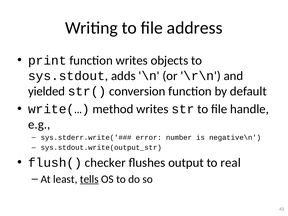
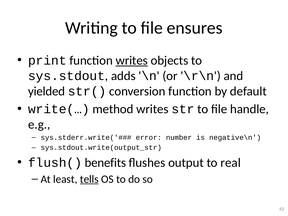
address: address -> ensures
writes at (132, 60) underline: none -> present
checker: checker -> benefits
